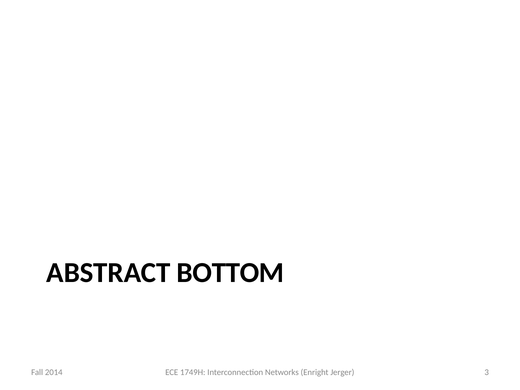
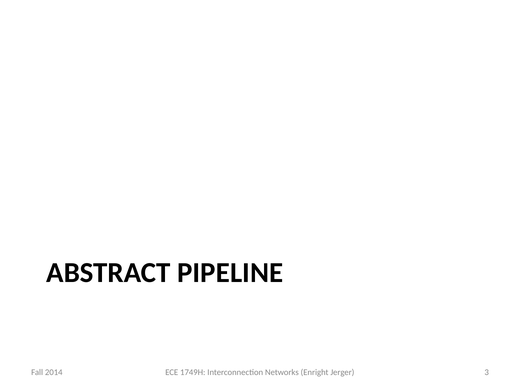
BOTTOM: BOTTOM -> PIPELINE
